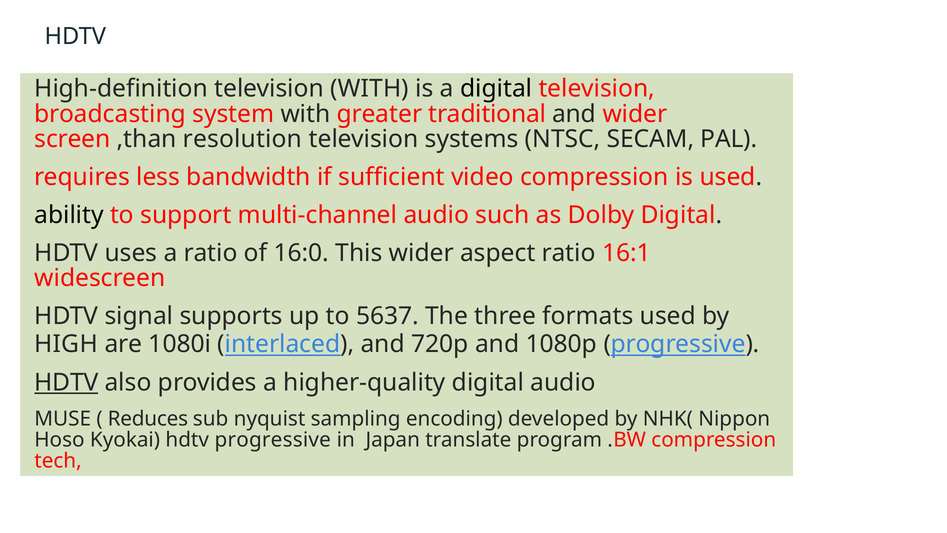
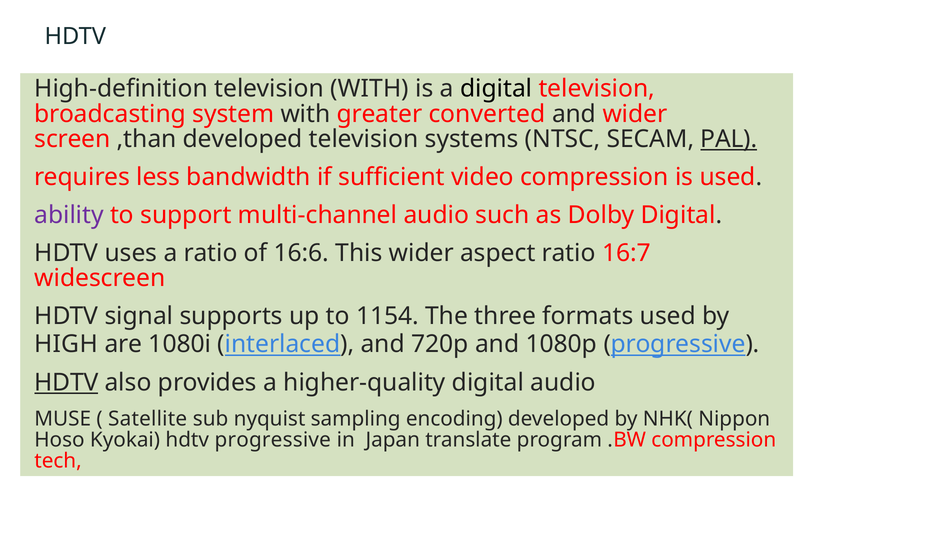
traditional: traditional -> converted
,than resolution: resolution -> developed
PAL underline: none -> present
ability colour: black -> purple
16:0: 16:0 -> 16:6
16:1: 16:1 -> 16:7
5637: 5637 -> 1154
Reduces: Reduces -> Satellite
